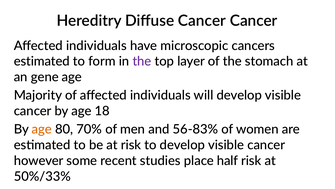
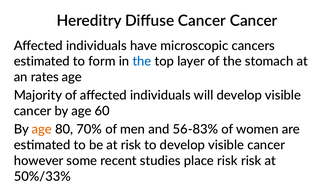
the at (142, 61) colour: purple -> blue
gene: gene -> rates
18: 18 -> 60
place half: half -> risk
